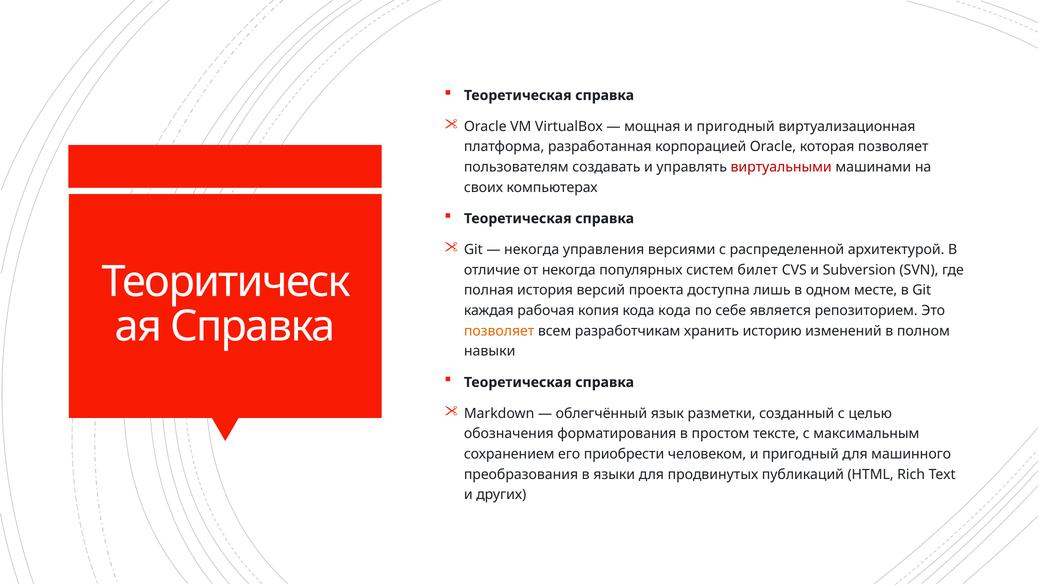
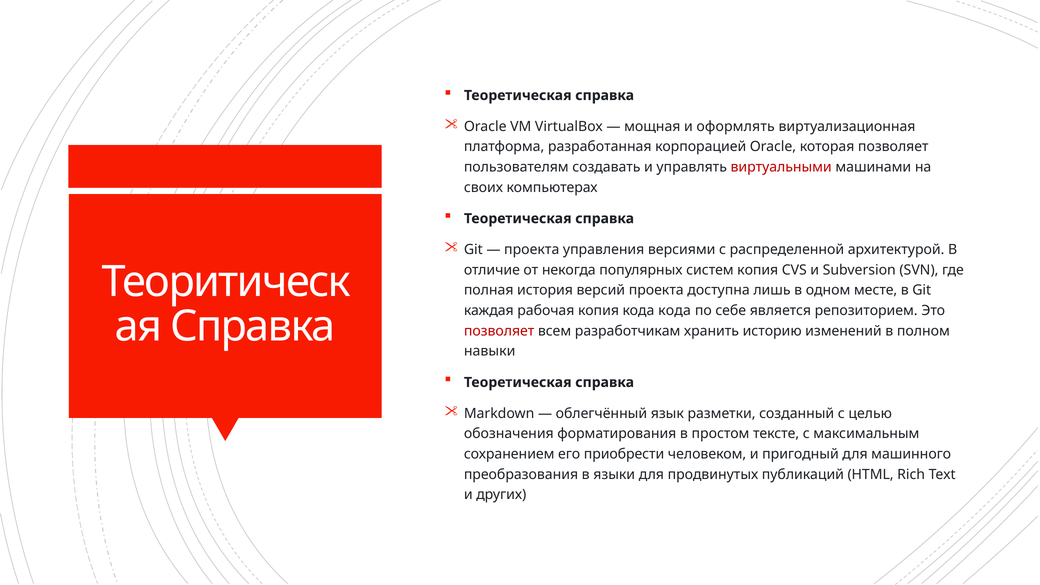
мощная и пригодный: пригодный -> оформлять
некогда at (532, 250): некогда -> проекта
систем билет: билет -> копия
позволяет at (499, 331) colour: orange -> red
